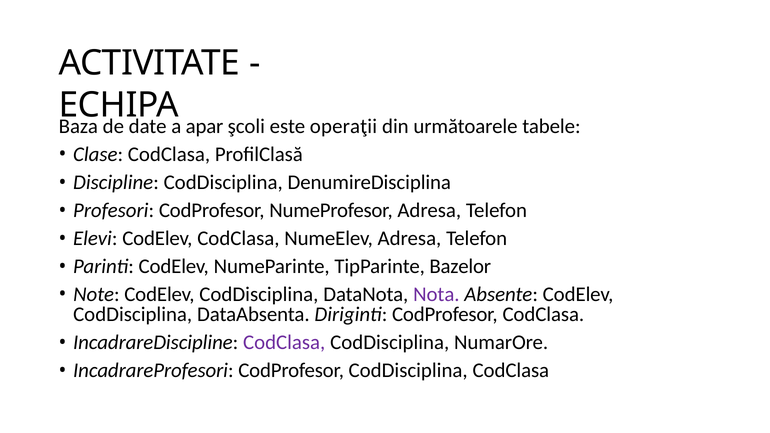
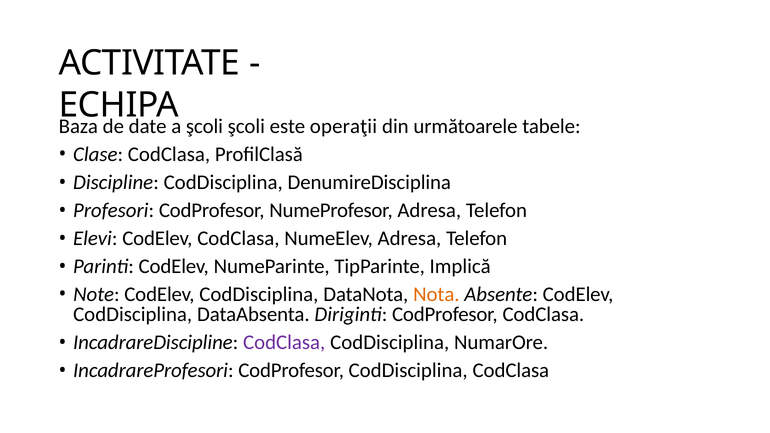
apar at (205, 126): apar -> şcoli
Bazelor: Bazelor -> Implică
Nota colour: purple -> orange
